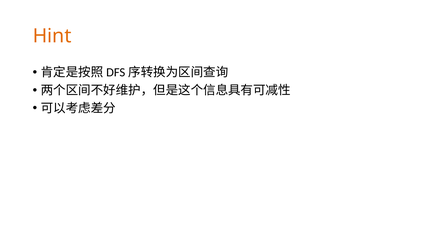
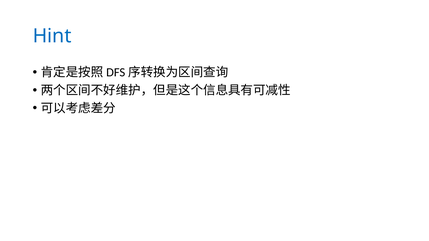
Hint colour: orange -> blue
